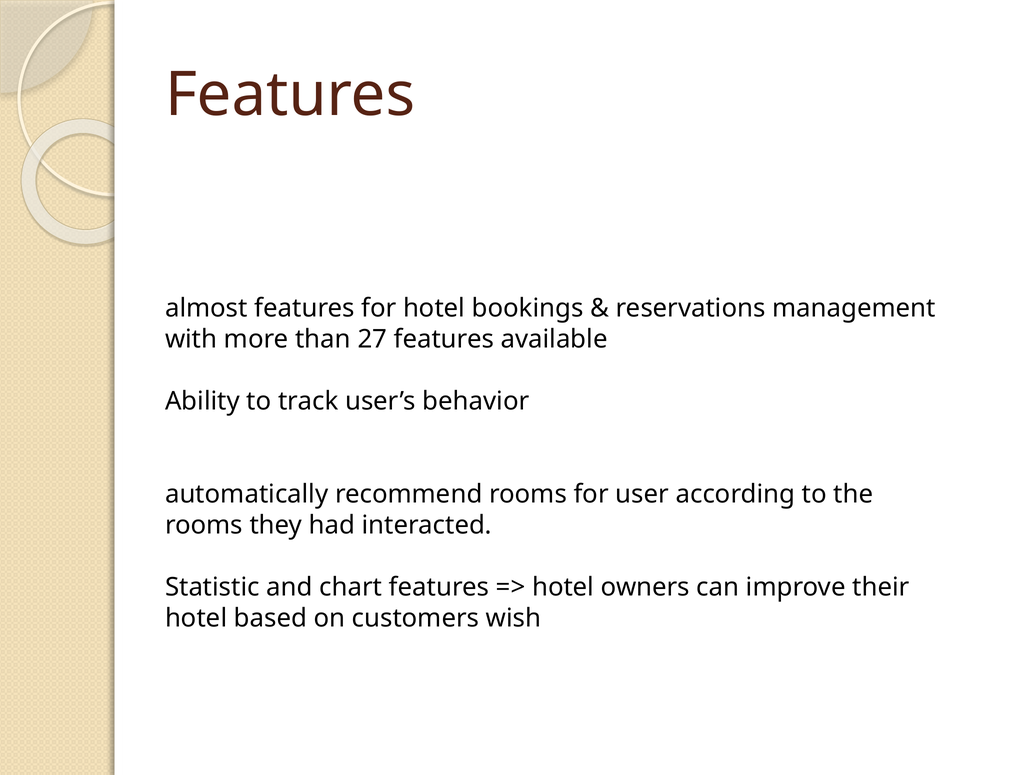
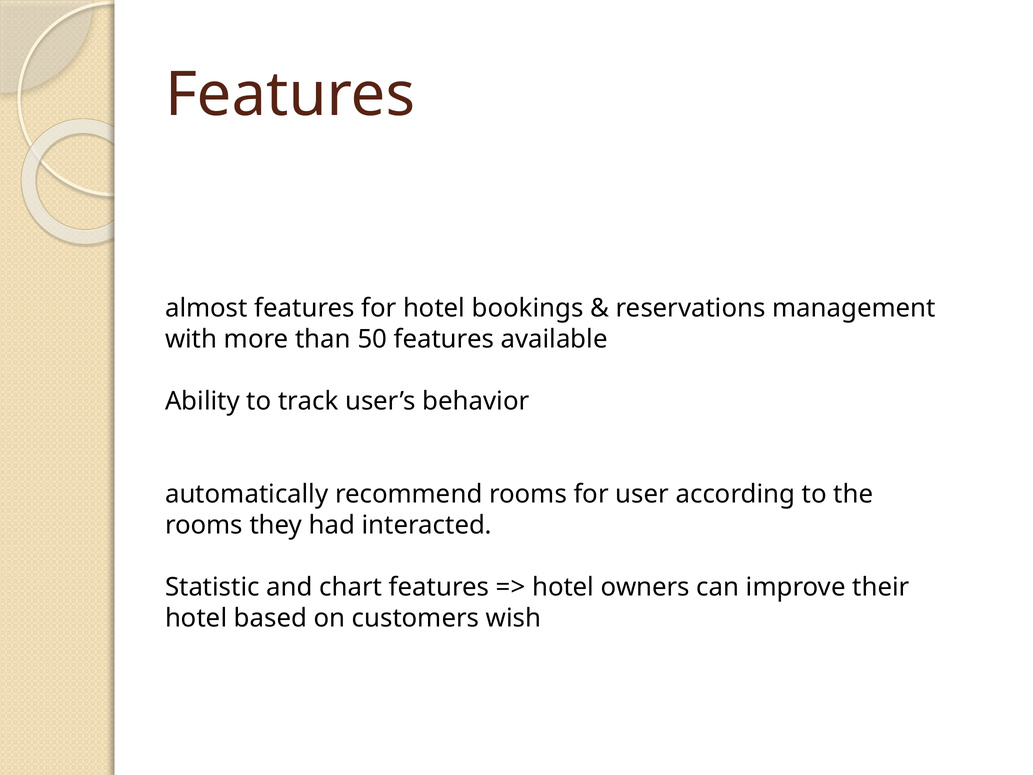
27: 27 -> 50
